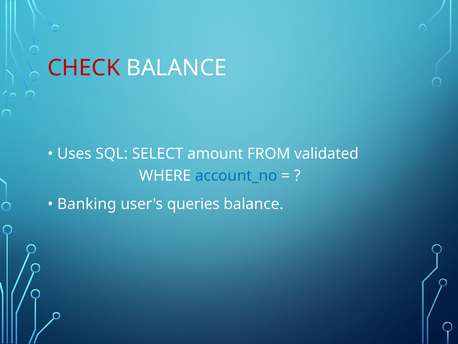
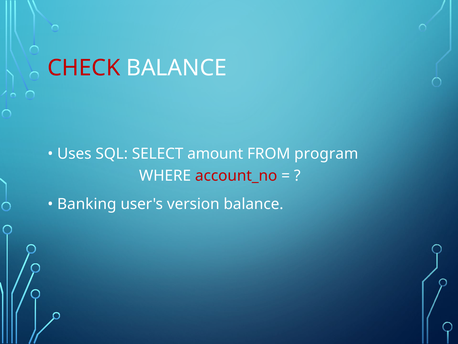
validated: validated -> program
account_no colour: blue -> red
queries: queries -> version
